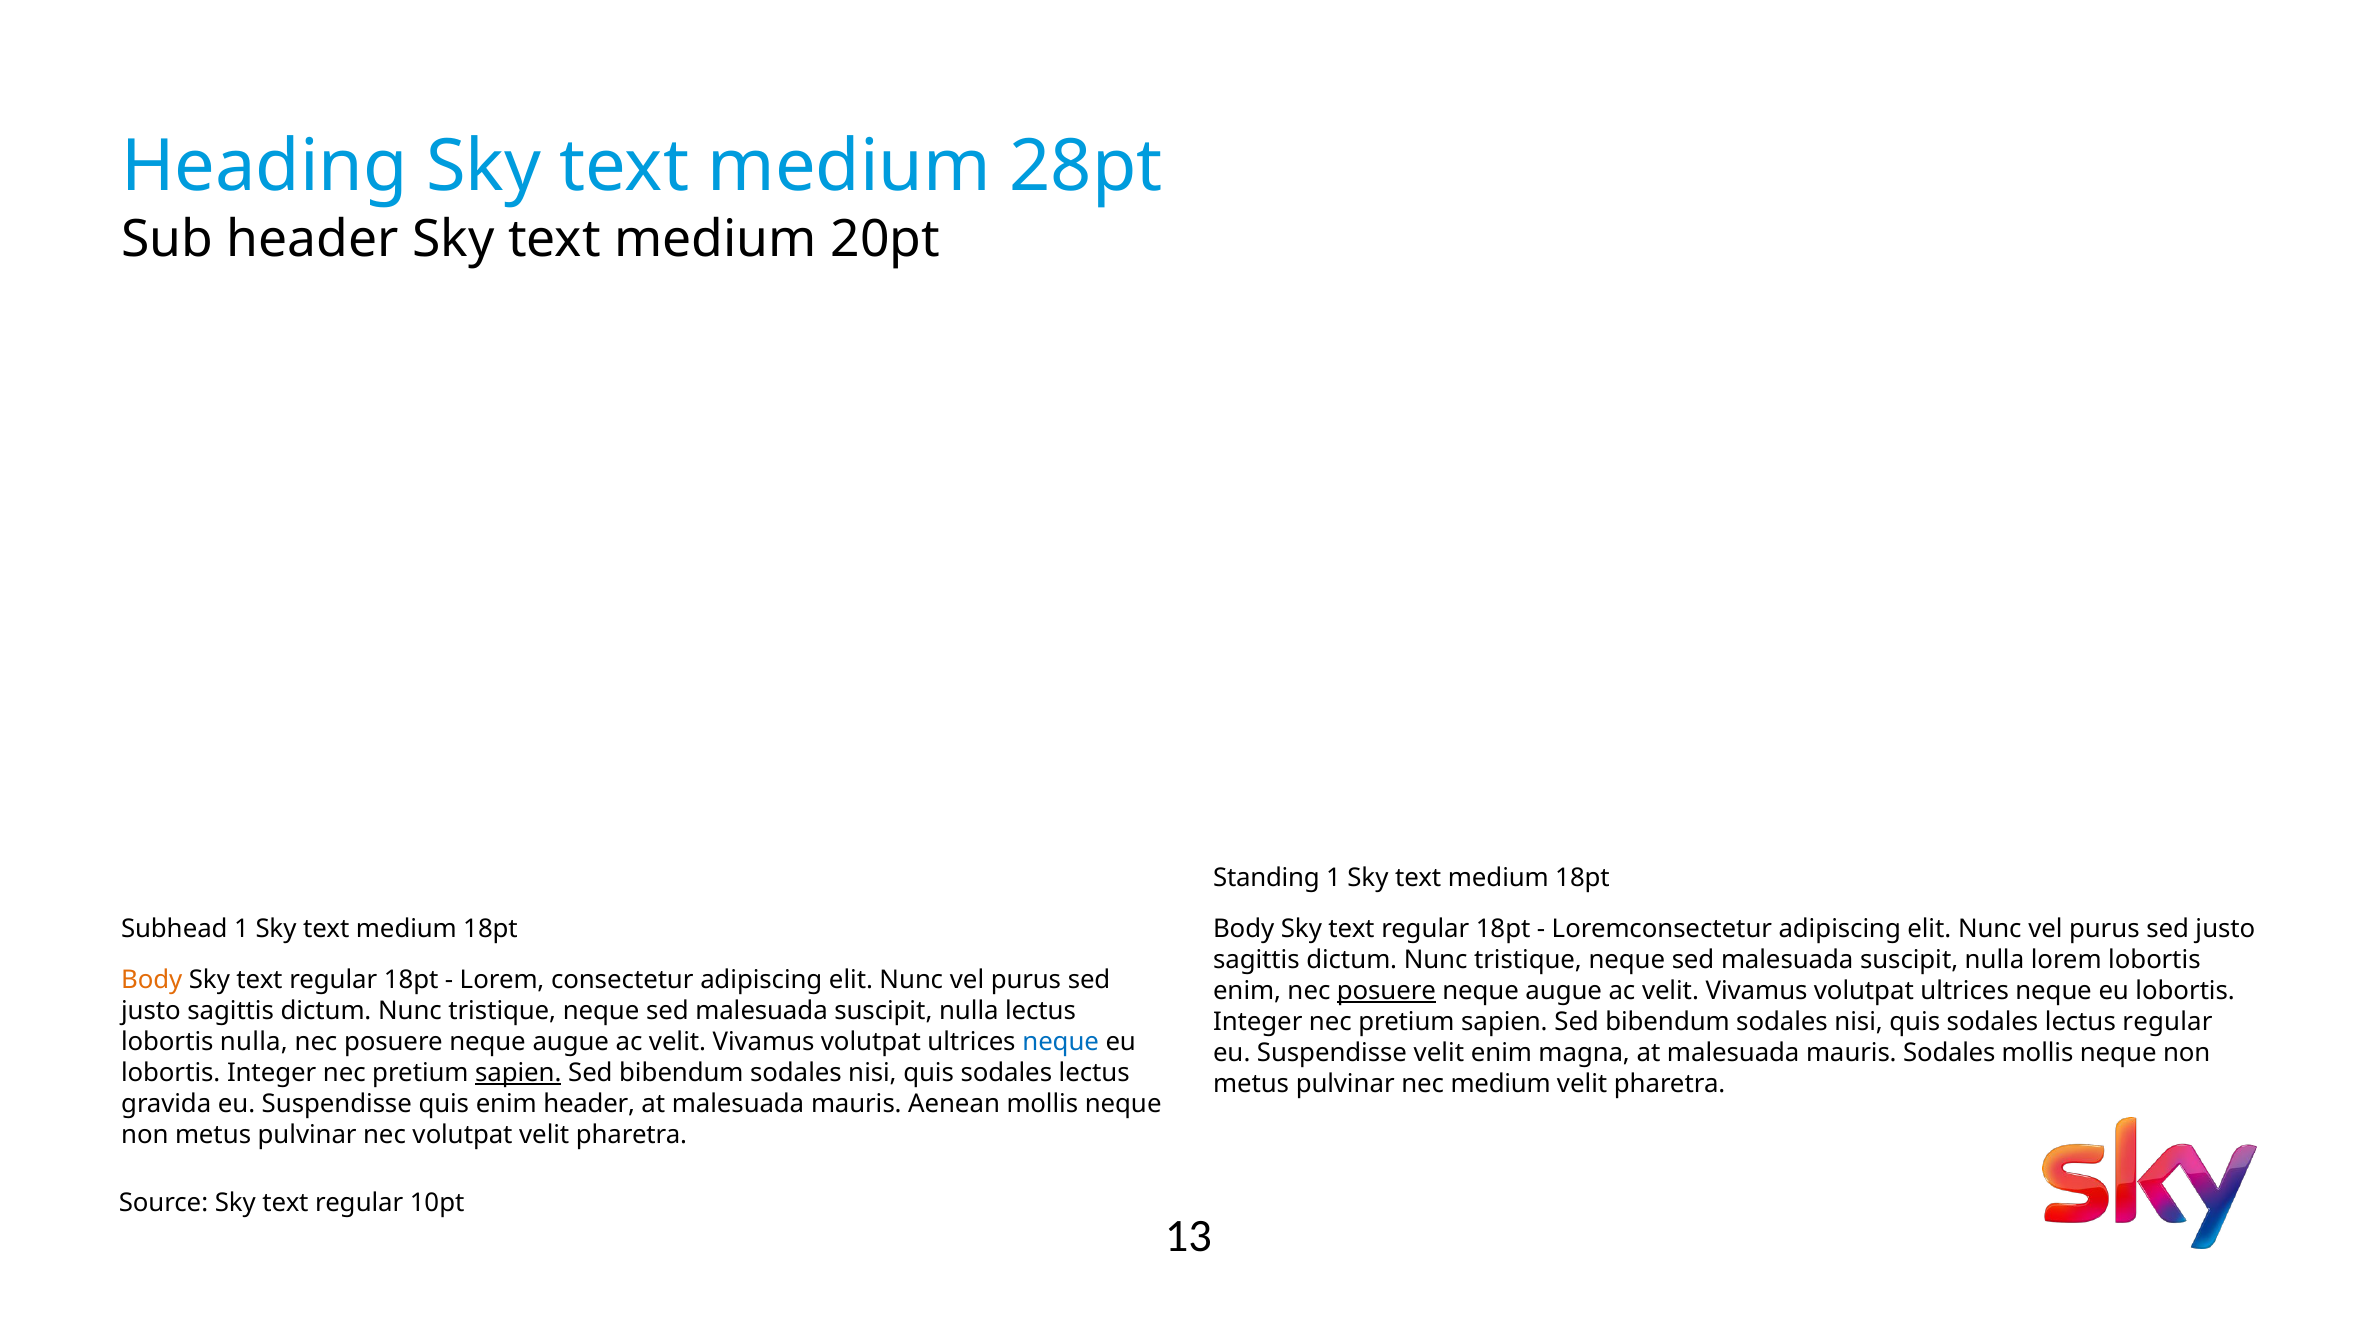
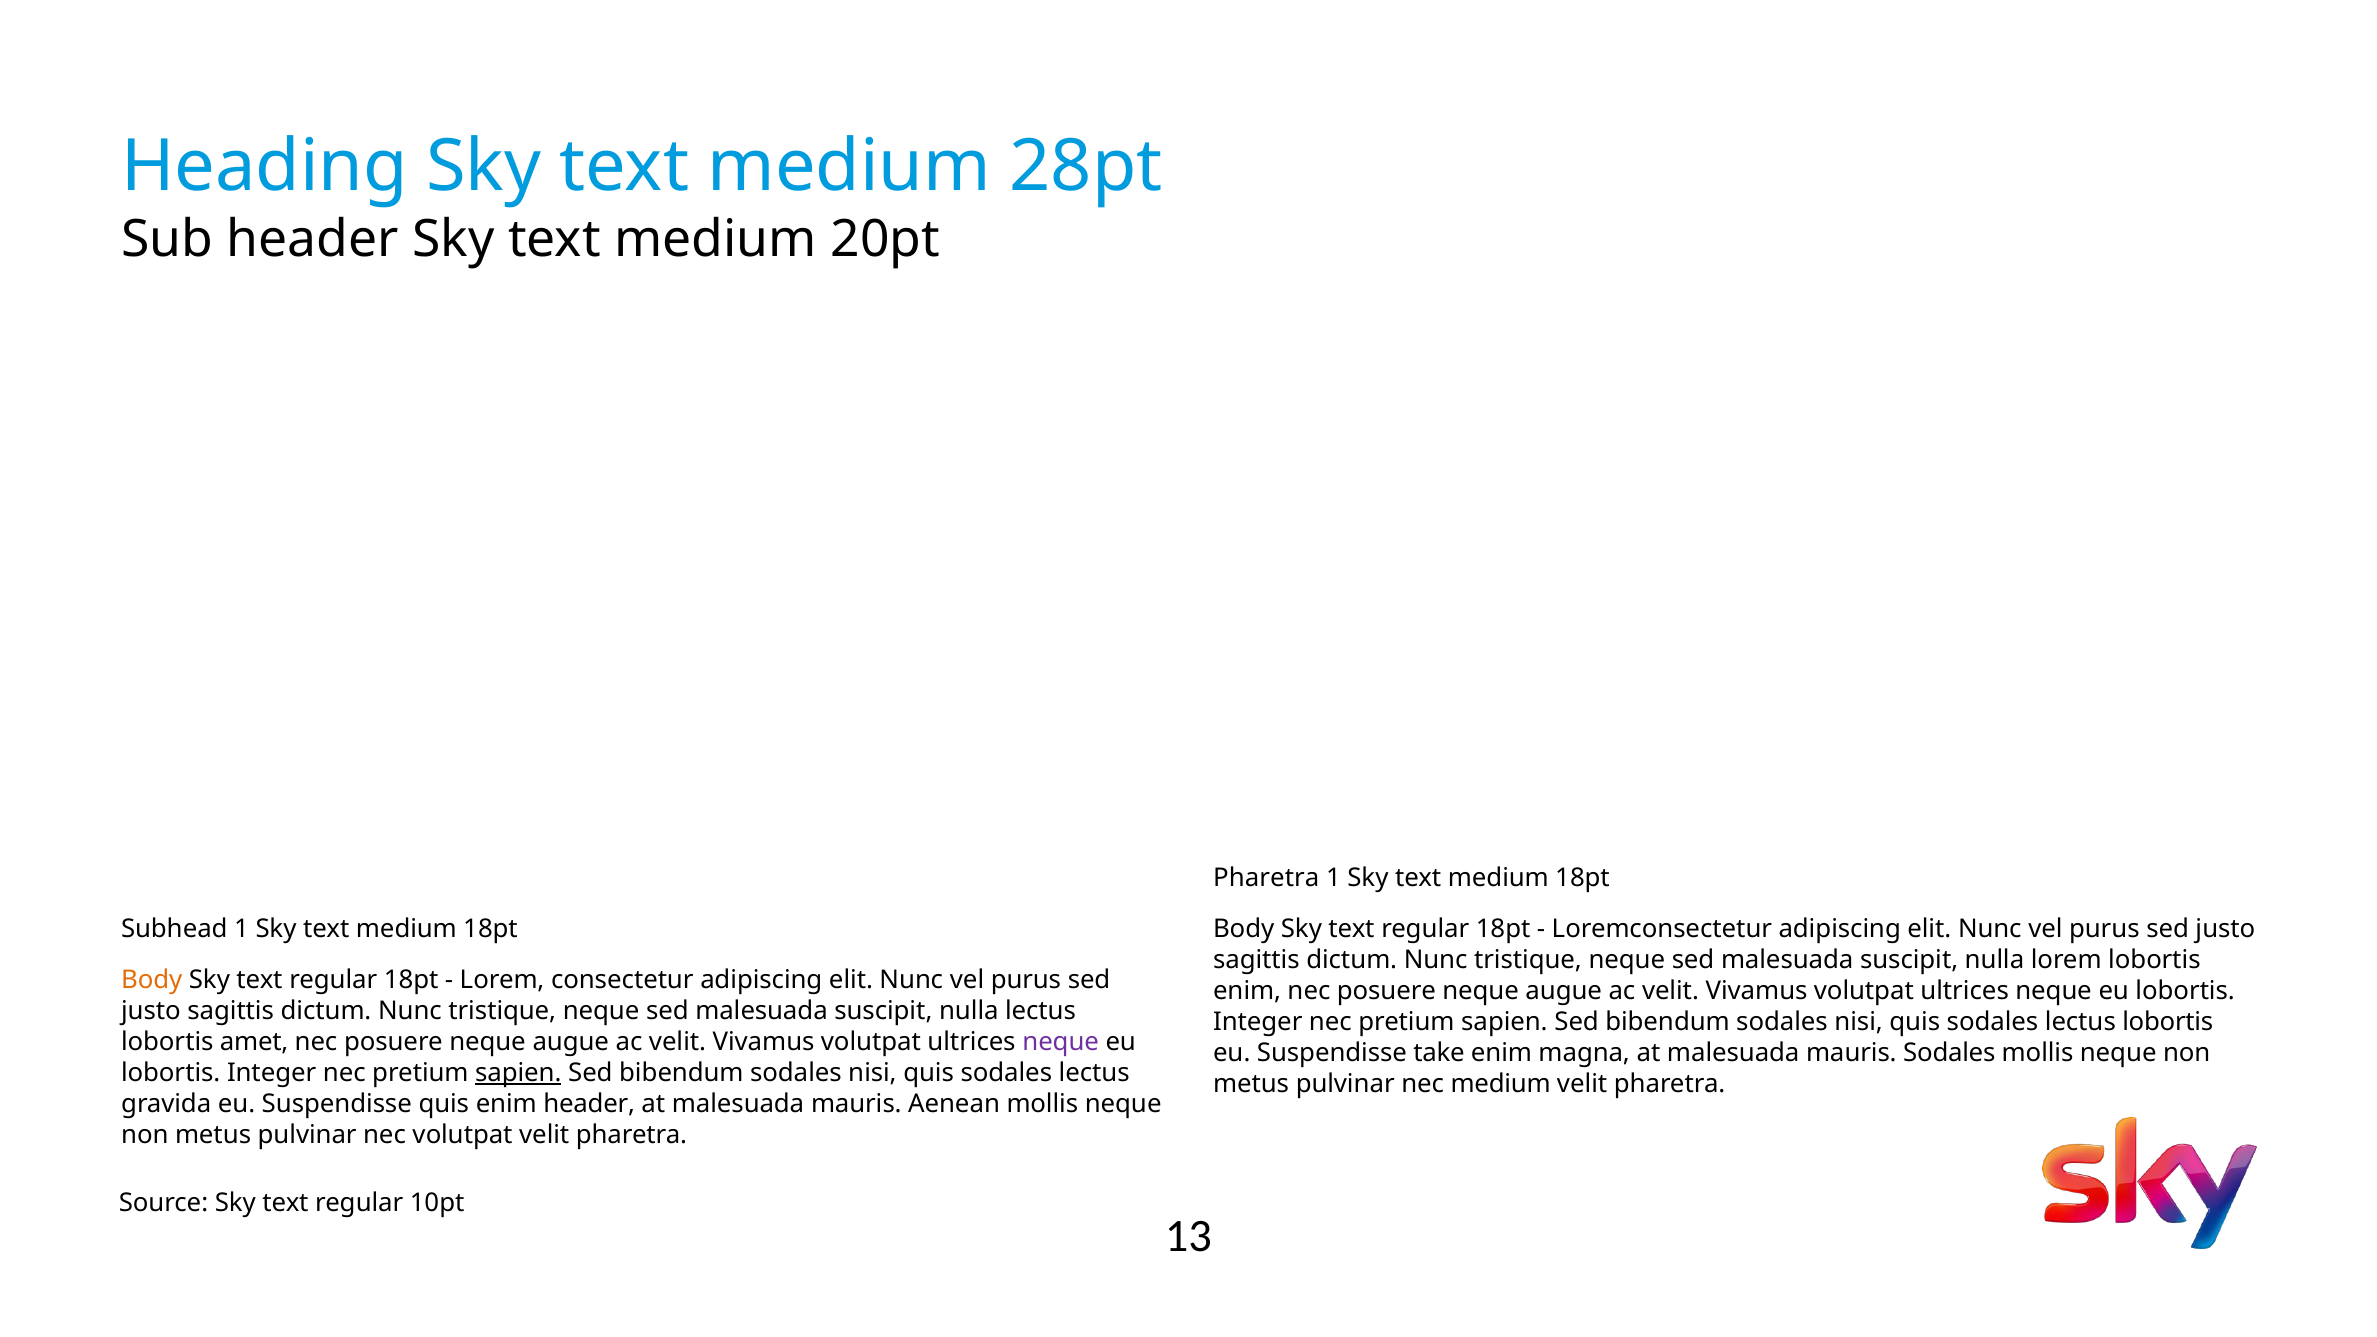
Standing at (1266, 878): Standing -> Pharetra
posuere at (1386, 991) underline: present -> none
sodales lectus regular: regular -> lobortis
lobortis nulla: nulla -> amet
neque at (1061, 1042) colour: blue -> purple
Suspendisse velit: velit -> take
